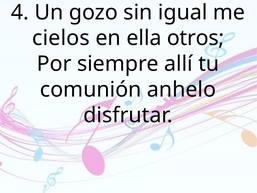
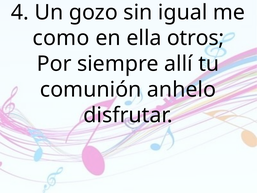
cielos: cielos -> como
